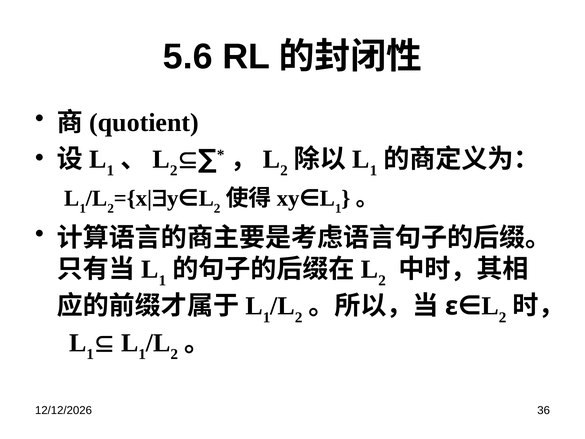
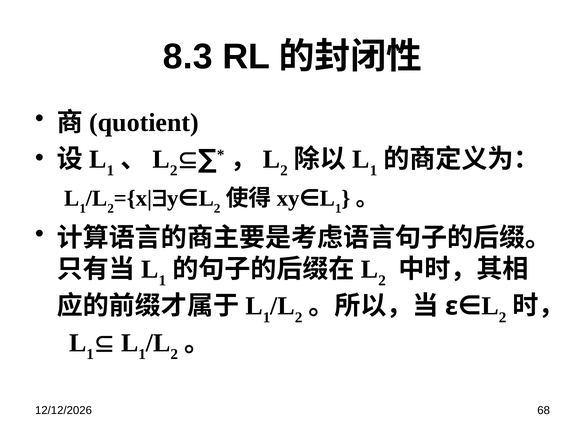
5.6: 5.6 -> 8.3
36: 36 -> 68
